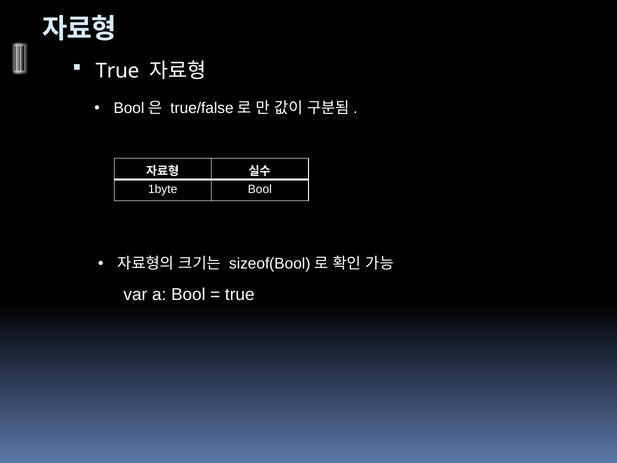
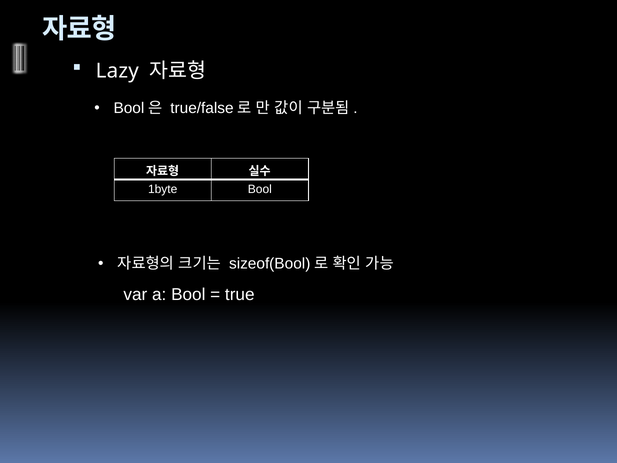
True at (117, 71): True -> Lazy
